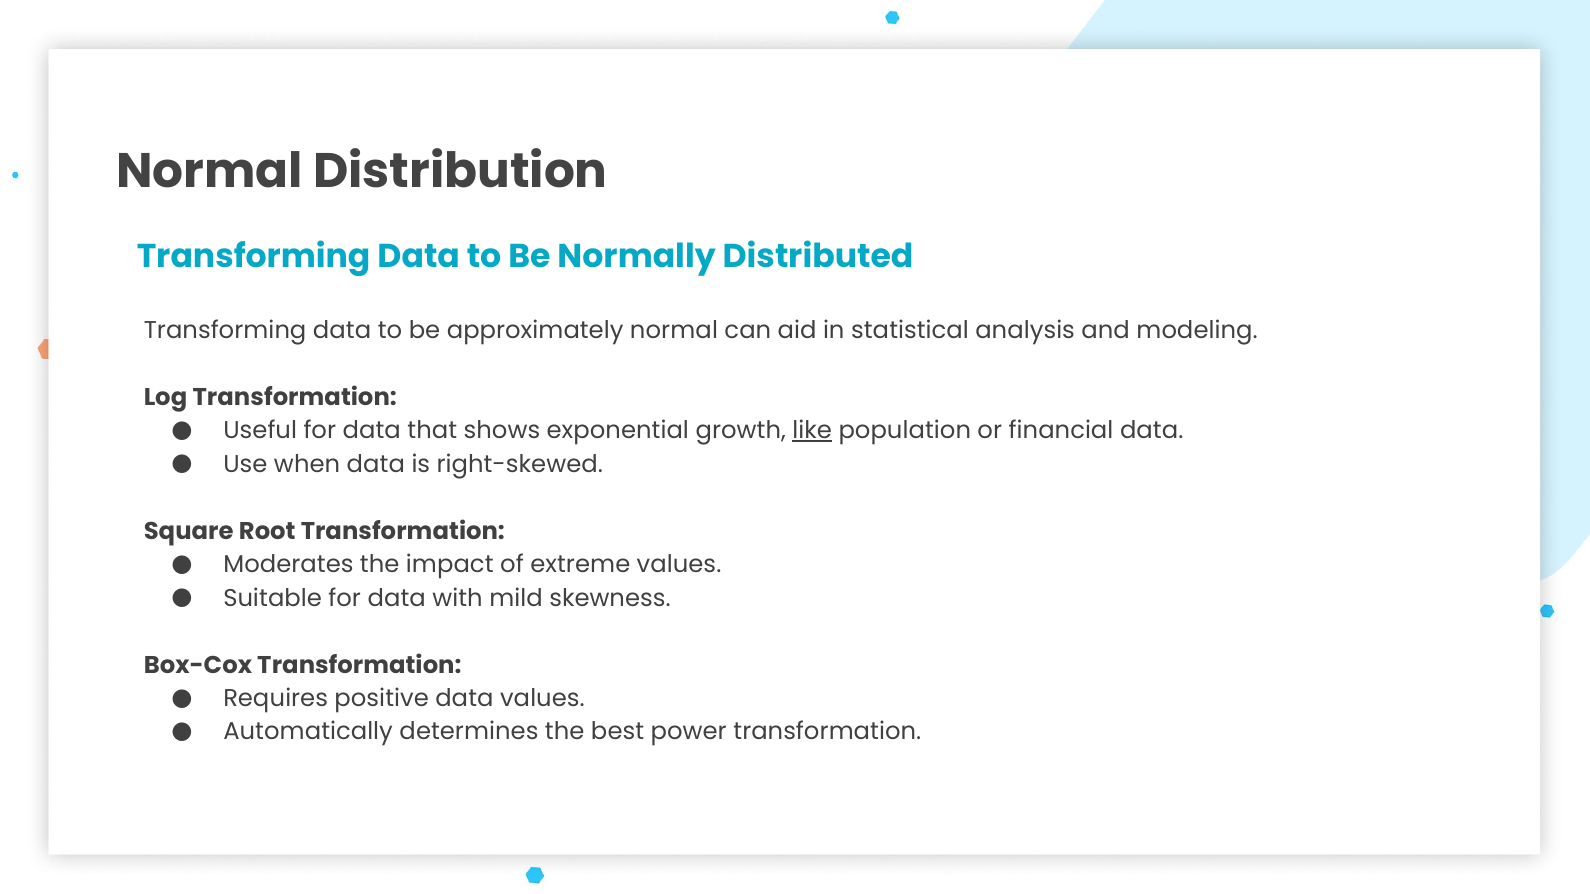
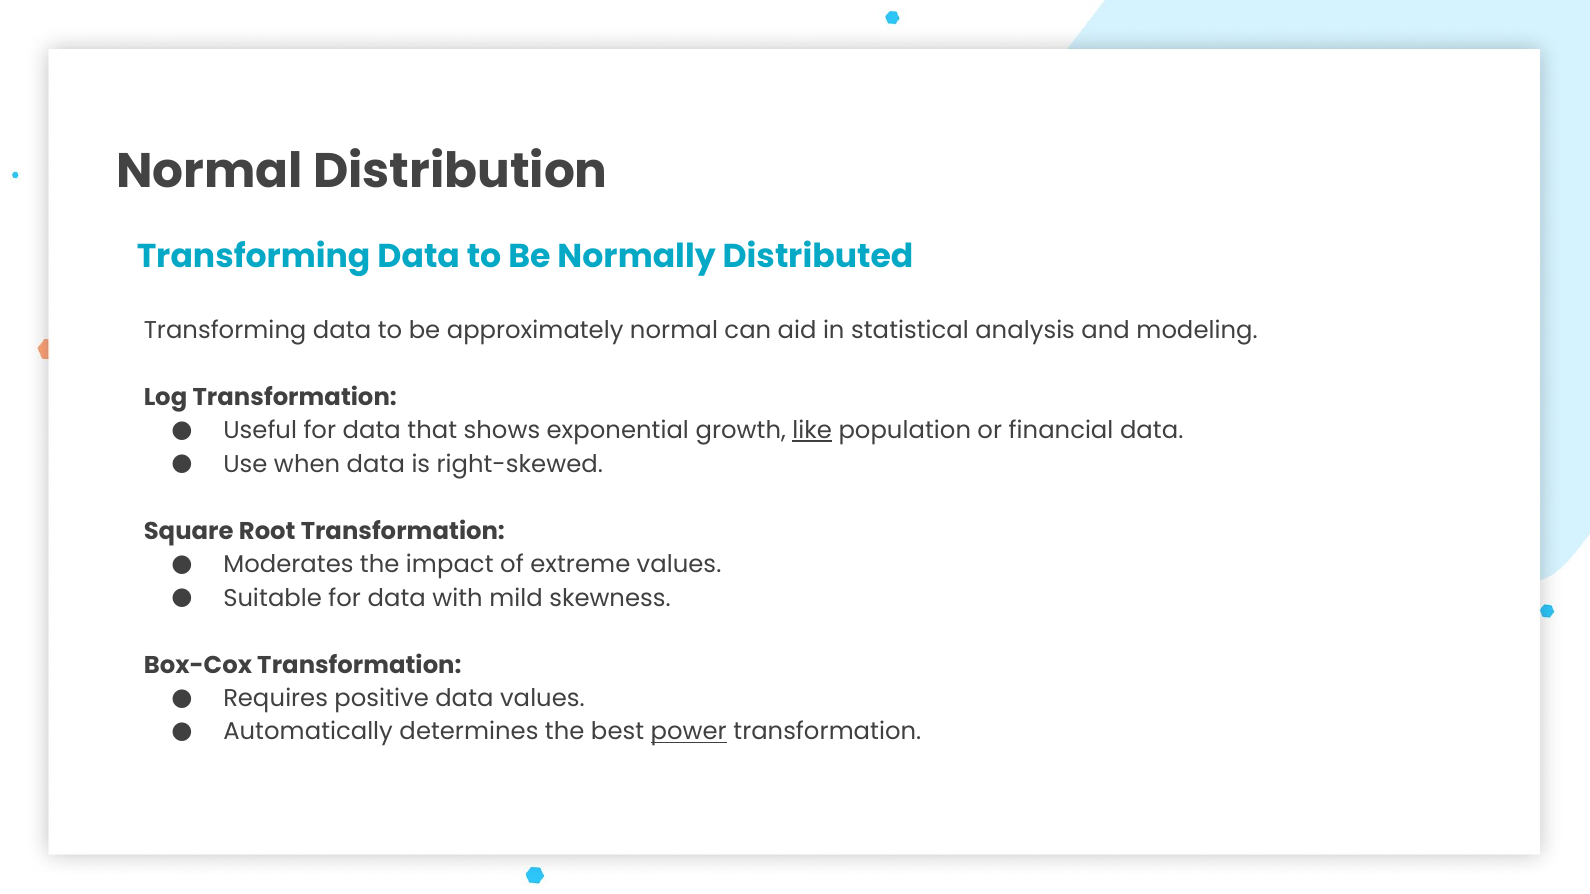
power underline: none -> present
